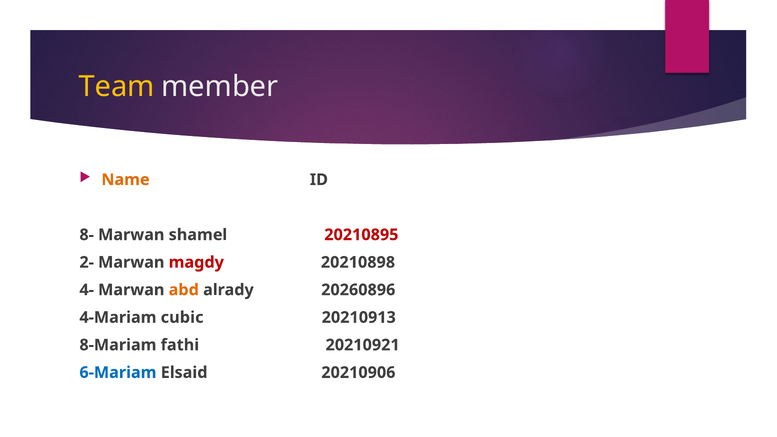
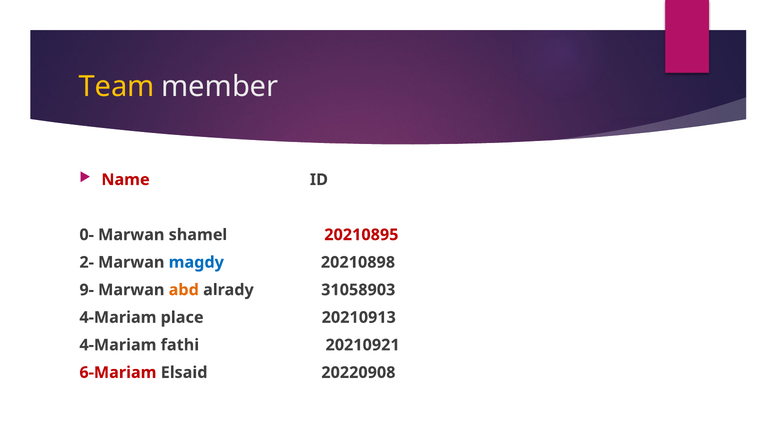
Name colour: orange -> red
8-: 8- -> 0-
magdy colour: red -> blue
4-: 4- -> 9-
20260896: 20260896 -> 31058903
cubic: cubic -> place
8-Mariam at (118, 345): 8-Mariam -> 4-Mariam
6-Mariam colour: blue -> red
20210906: 20210906 -> 20220908
